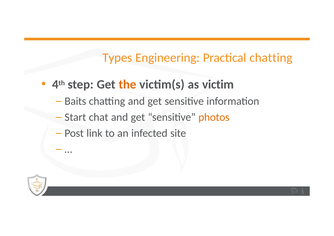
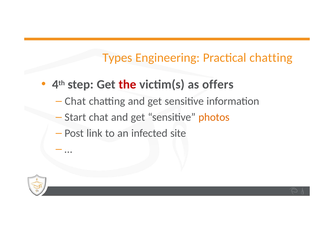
the colour: orange -> red
victim: victim -> offers
Baits at (75, 101): Baits -> Chat
